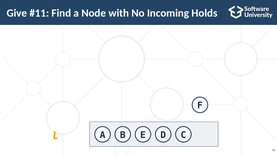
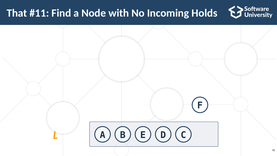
Give: Give -> That
